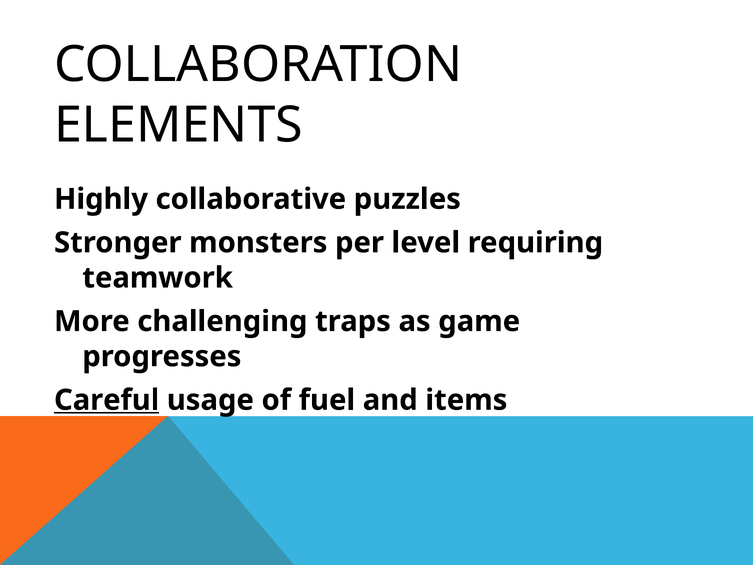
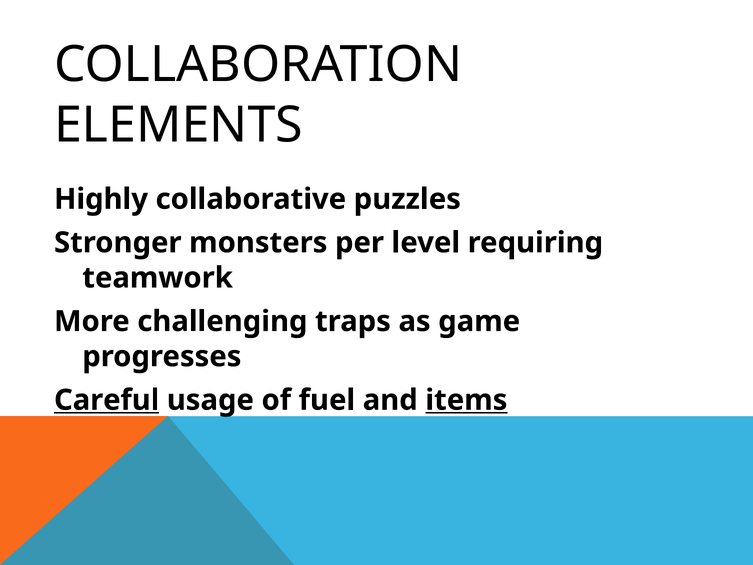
items underline: none -> present
